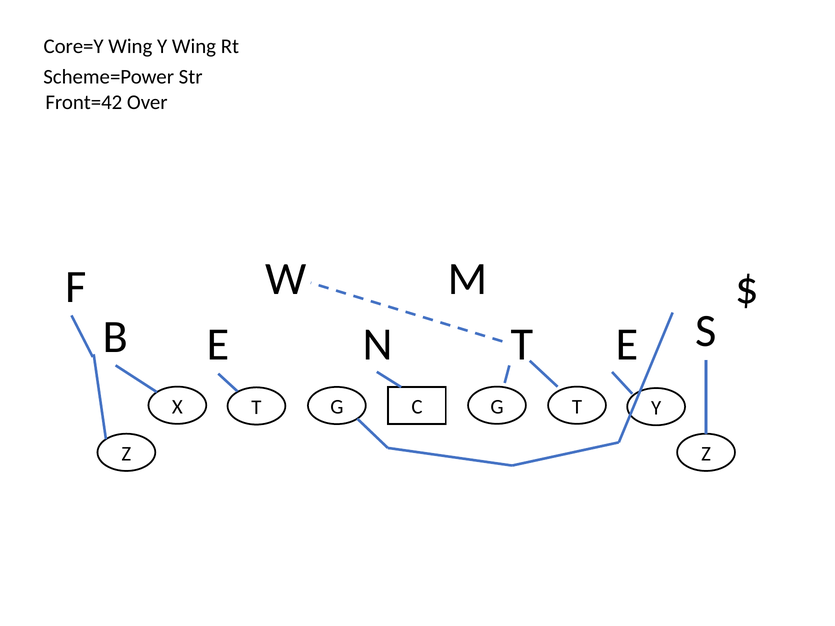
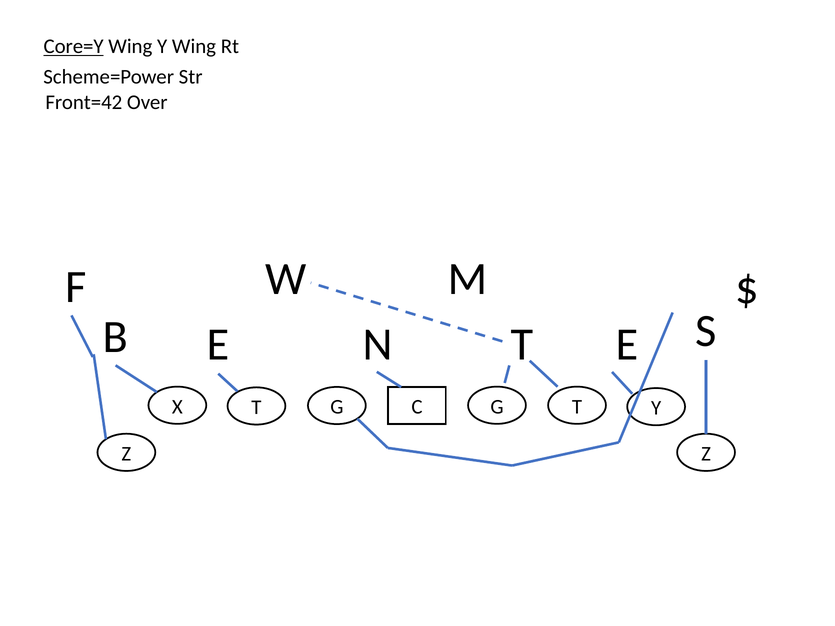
Core=Y underline: none -> present
